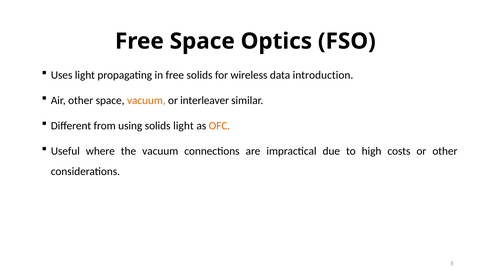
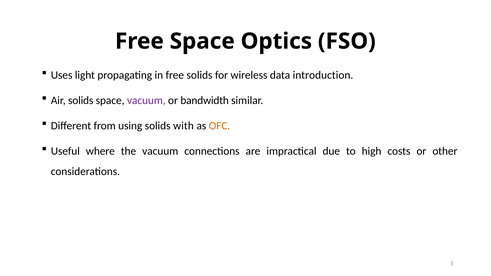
Air other: other -> solids
vacuum at (146, 100) colour: orange -> purple
interleaver: interleaver -> bandwidth
solids light: light -> with
